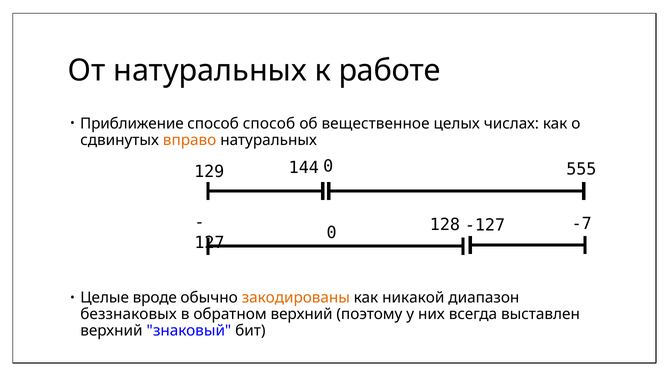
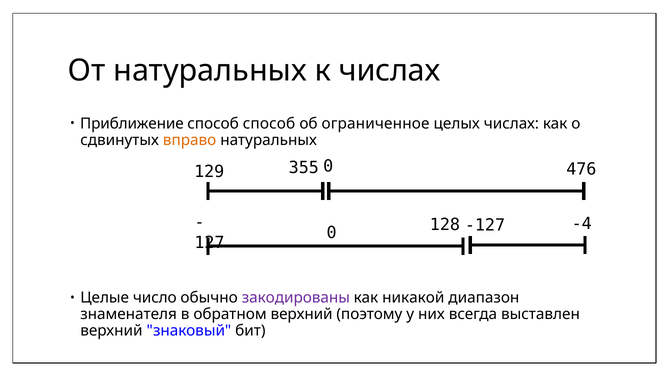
к работе: работе -> числах
вещественное: вещественное -> ограниченное
555: 555 -> 476
144: 144 -> 355
-7: -7 -> -4
вроде: вроде -> число
закодированы colour: orange -> purple
беззнаковых: беззнаковых -> знаменателя
